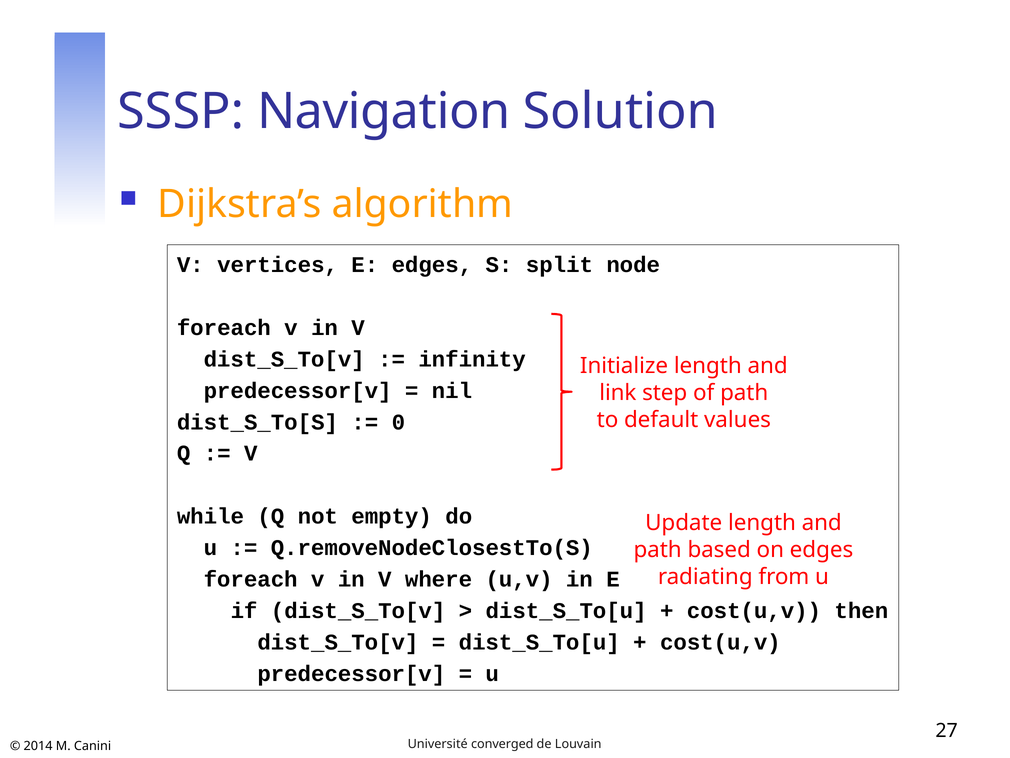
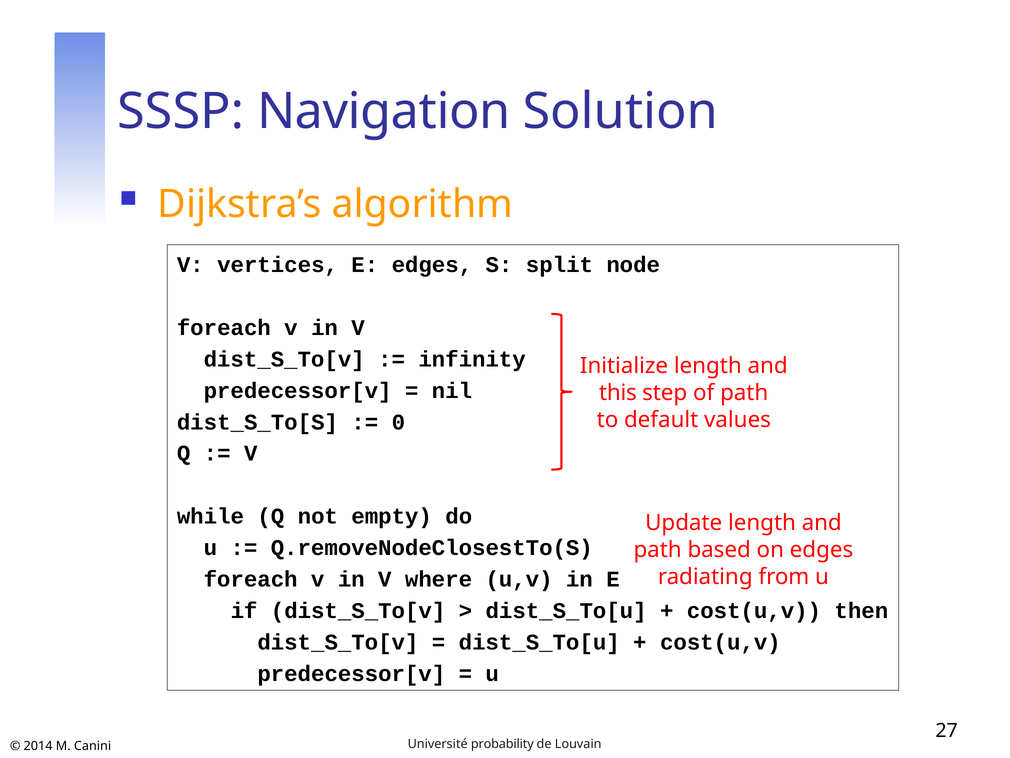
link: link -> this
converged: converged -> probability
